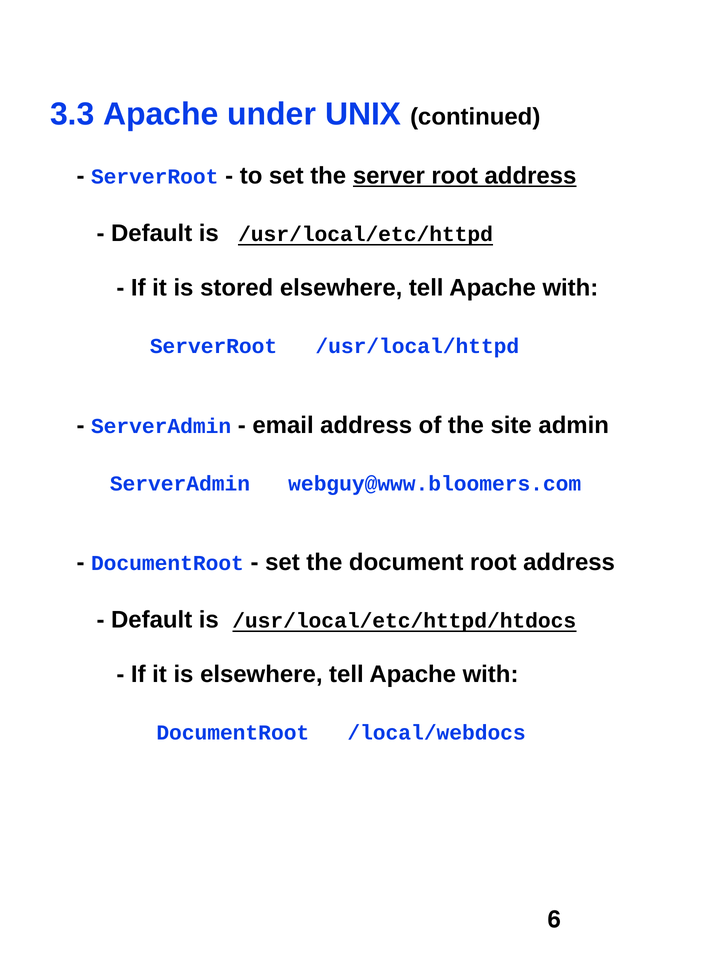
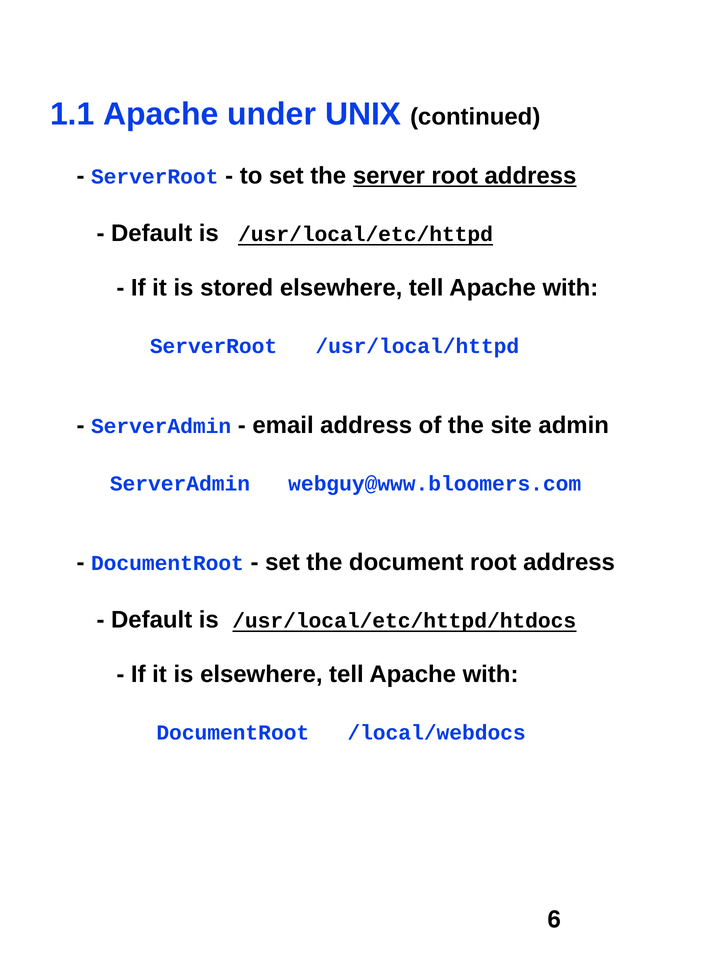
3.3: 3.3 -> 1.1
